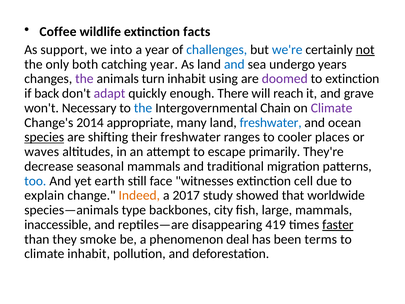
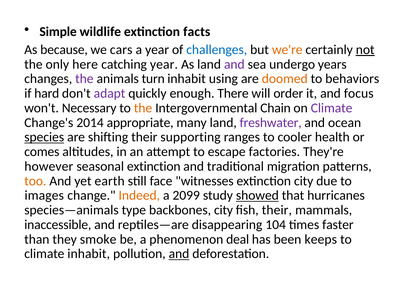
Coffee: Coffee -> Simple
support: support -> because
into: into -> cars
we're colour: blue -> orange
both: both -> here
and at (234, 64) colour: blue -> purple
doomed colour: purple -> orange
to extinction: extinction -> behaviors
back: back -> hard
reach: reach -> order
grave: grave -> focus
the at (143, 108) colour: blue -> orange
freshwater at (271, 122) colour: blue -> purple
their freshwater: freshwater -> supporting
places: places -> health
waves: waves -> comes
primarily: primarily -> factories
decrease: decrease -> however
seasonal mammals: mammals -> extinction
too colour: blue -> orange
extinction cell: cell -> city
explain: explain -> images
2017: 2017 -> 2099
showed underline: none -> present
worldwide: worldwide -> hurricanes
fish large: large -> their
419: 419 -> 104
faster underline: present -> none
terms: terms -> keeps
and at (179, 254) underline: none -> present
